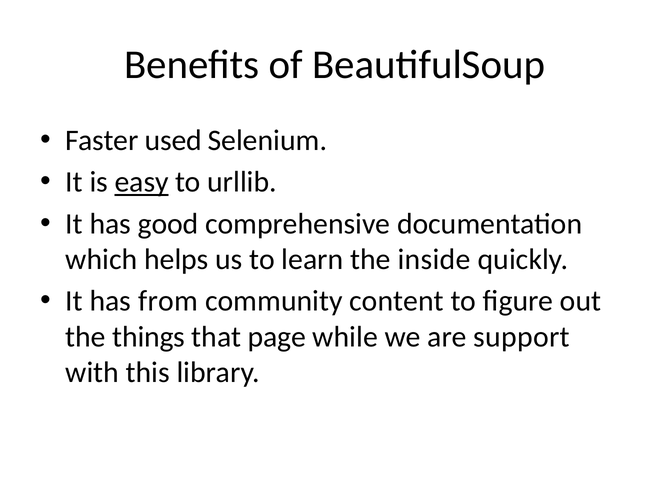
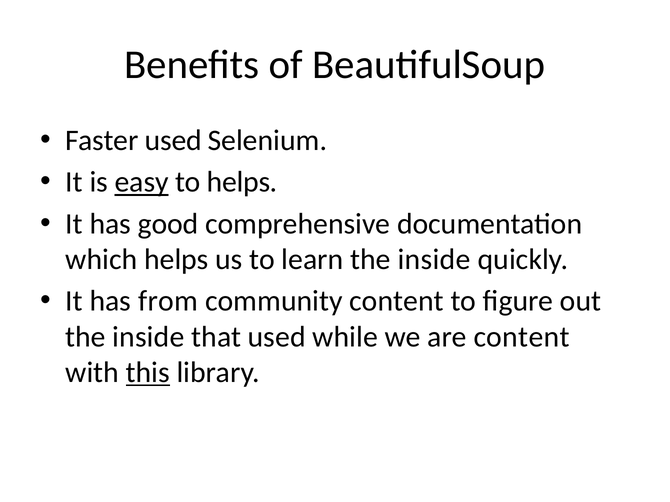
to urllib: urllib -> helps
things at (149, 337): things -> inside
that page: page -> used
are support: support -> content
this underline: none -> present
